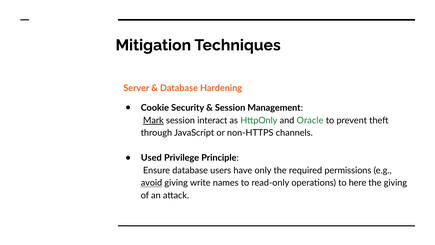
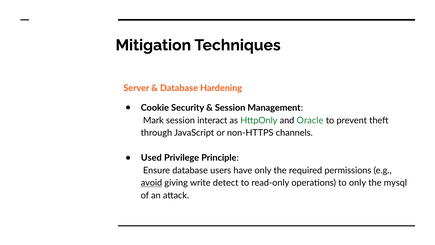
Mark underline: present -> none
names: names -> detect
to here: here -> only
the giving: giving -> mysql
